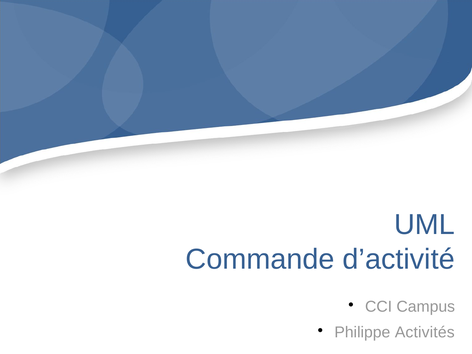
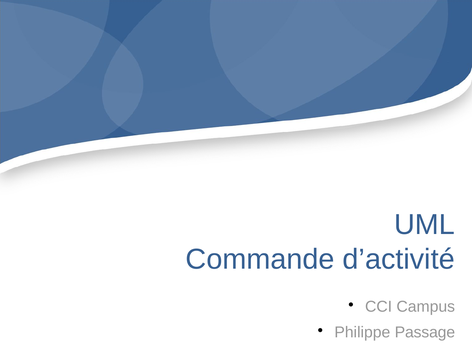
Activités: Activités -> Passage
